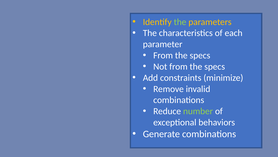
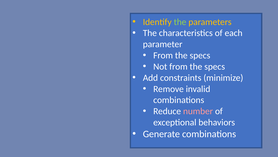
number colour: light green -> pink
